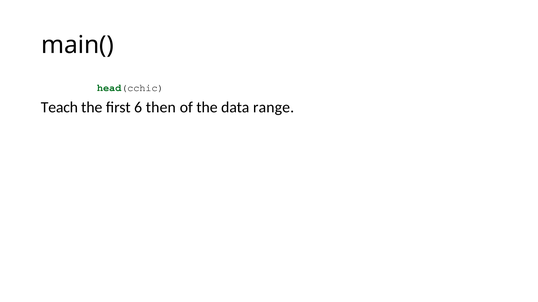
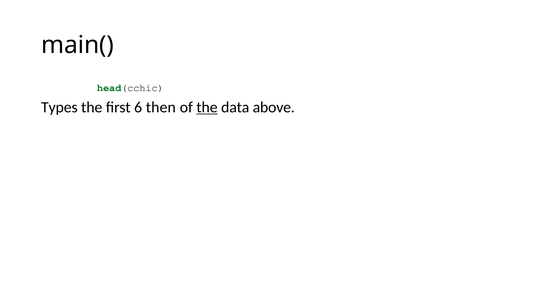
Teach: Teach -> Types
the at (207, 107) underline: none -> present
range: range -> above
